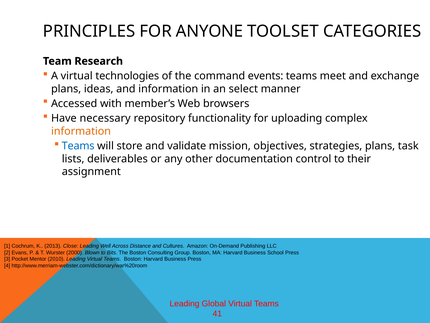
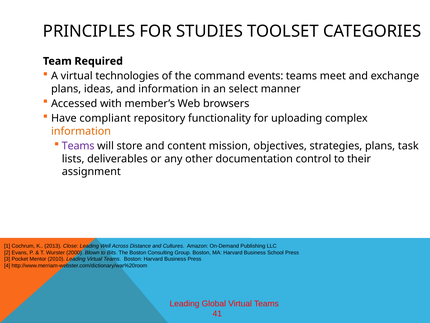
ANYONE: ANYONE -> STUDIES
Research: Research -> Required
necessary: necessary -> compliant
Teams at (78, 146) colour: blue -> purple
validate: validate -> content
